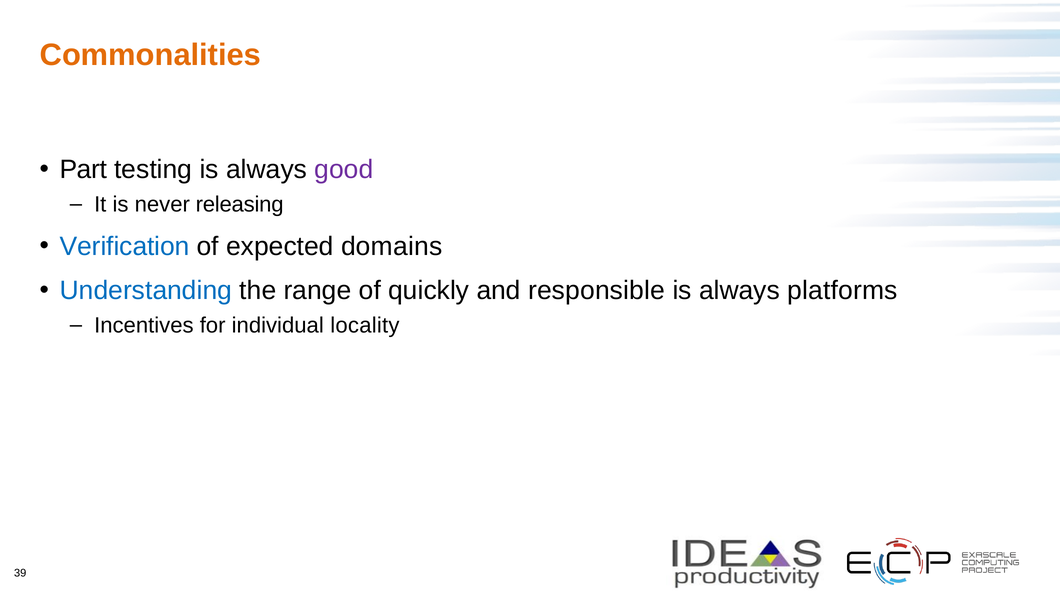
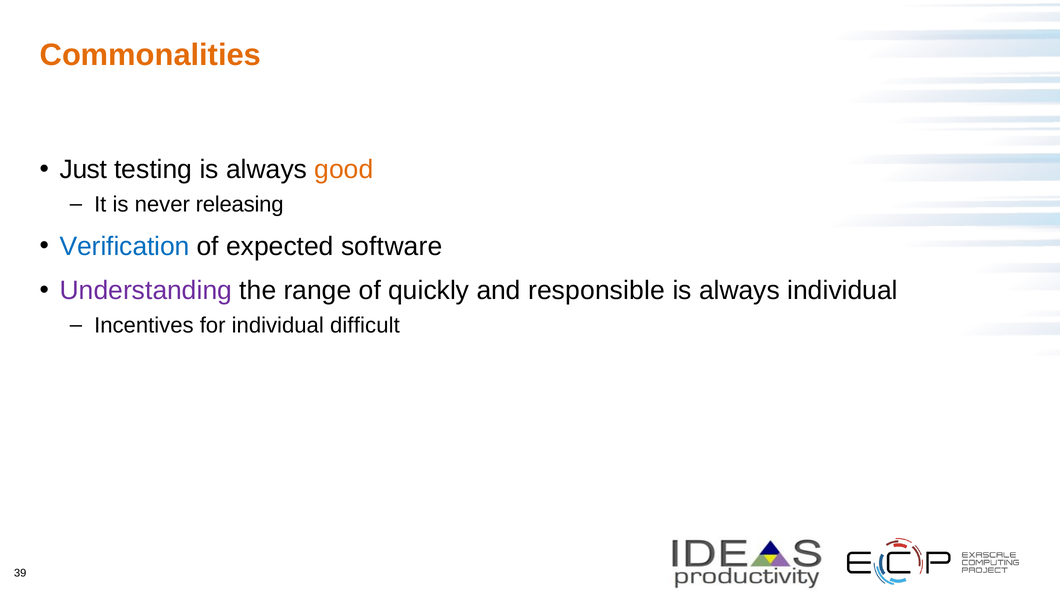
Part: Part -> Just
good colour: purple -> orange
domains: domains -> software
Understanding colour: blue -> purple
always platforms: platforms -> individual
locality: locality -> difficult
